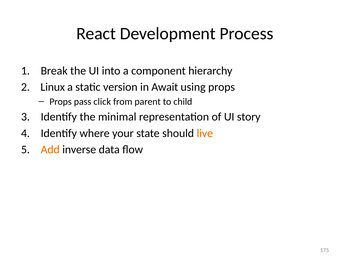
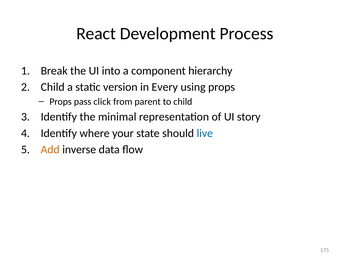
Linux at (53, 87): Linux -> Child
Await: Await -> Every
live colour: orange -> blue
